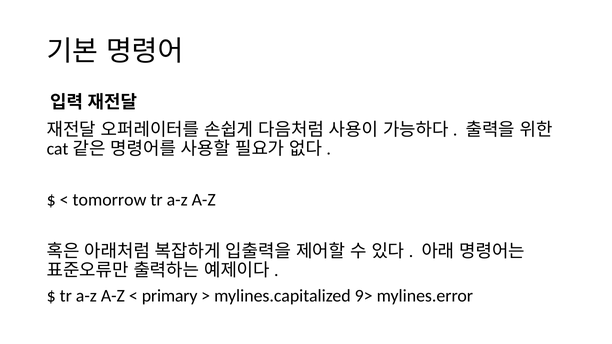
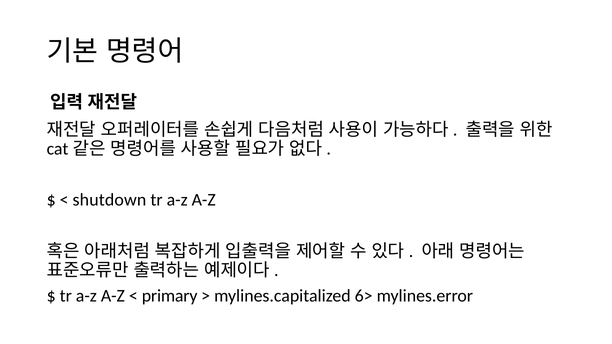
tomorrow: tomorrow -> shutdown
9>: 9> -> 6>
